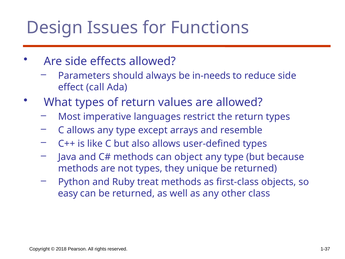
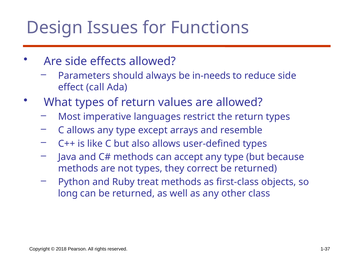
object: object -> accept
unique: unique -> correct
easy: easy -> long
